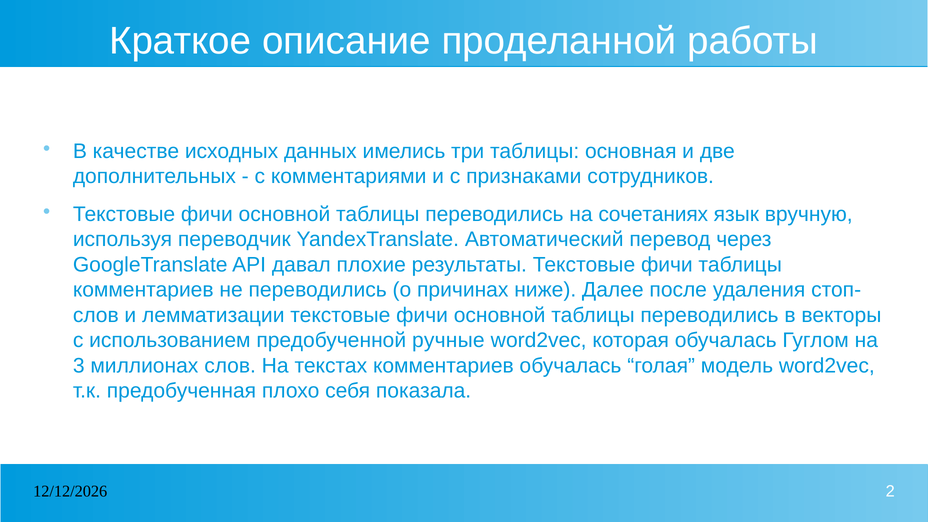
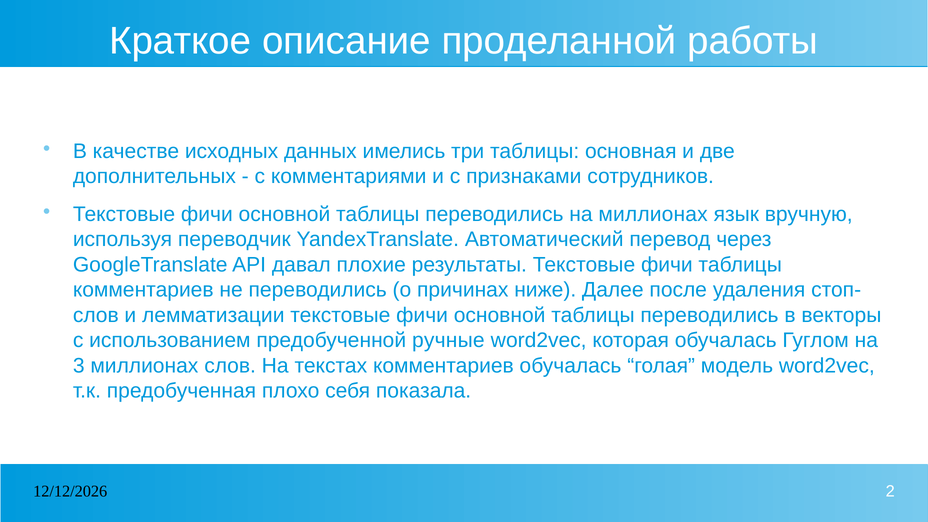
на сочетаниях: сочетаниях -> миллионах
